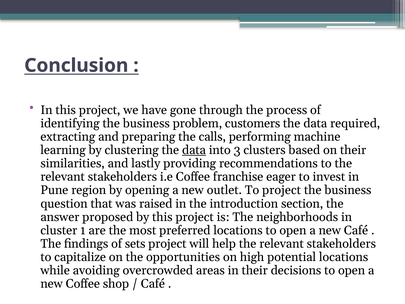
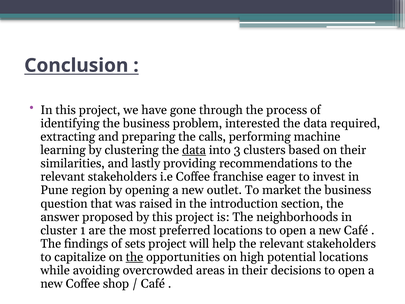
customers: customers -> interested
To project: project -> market
the at (134, 257) underline: none -> present
